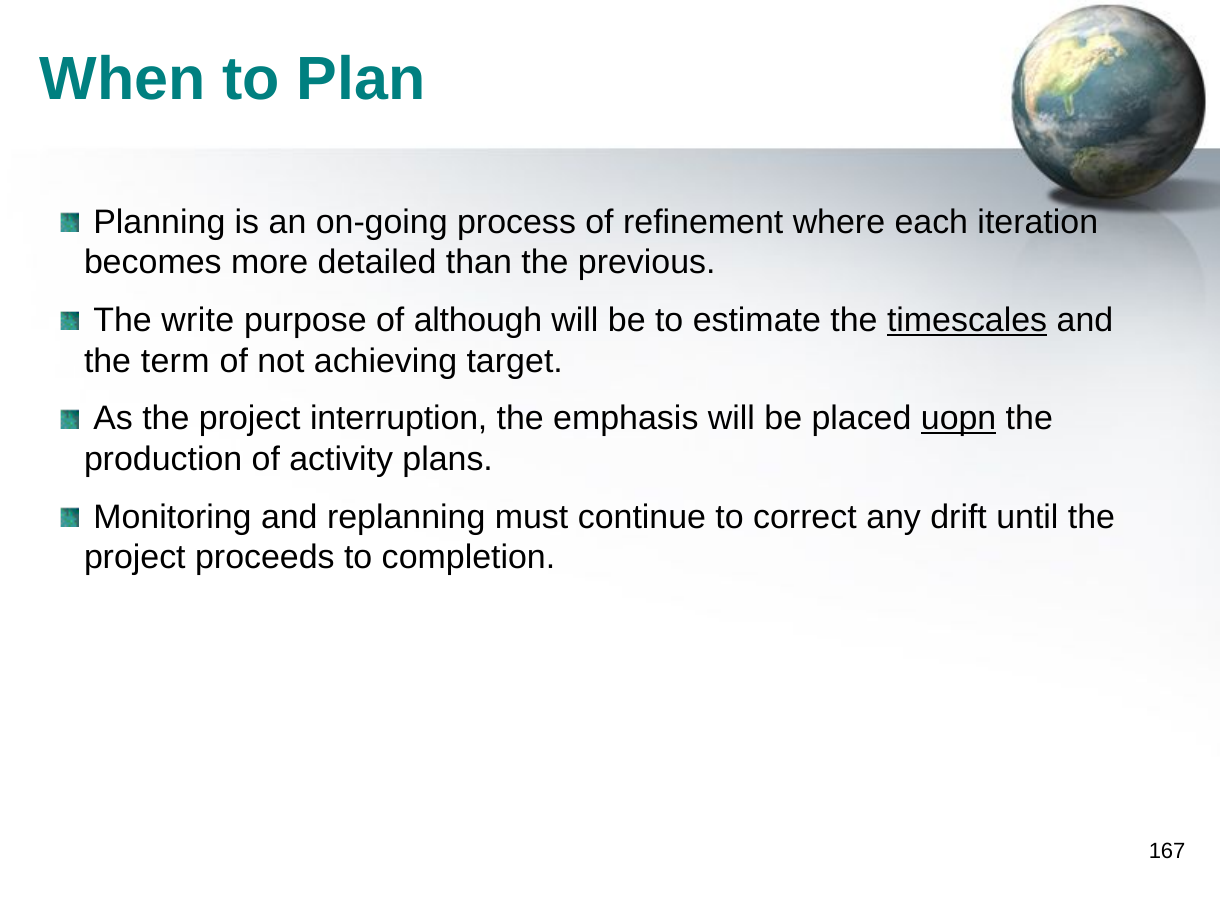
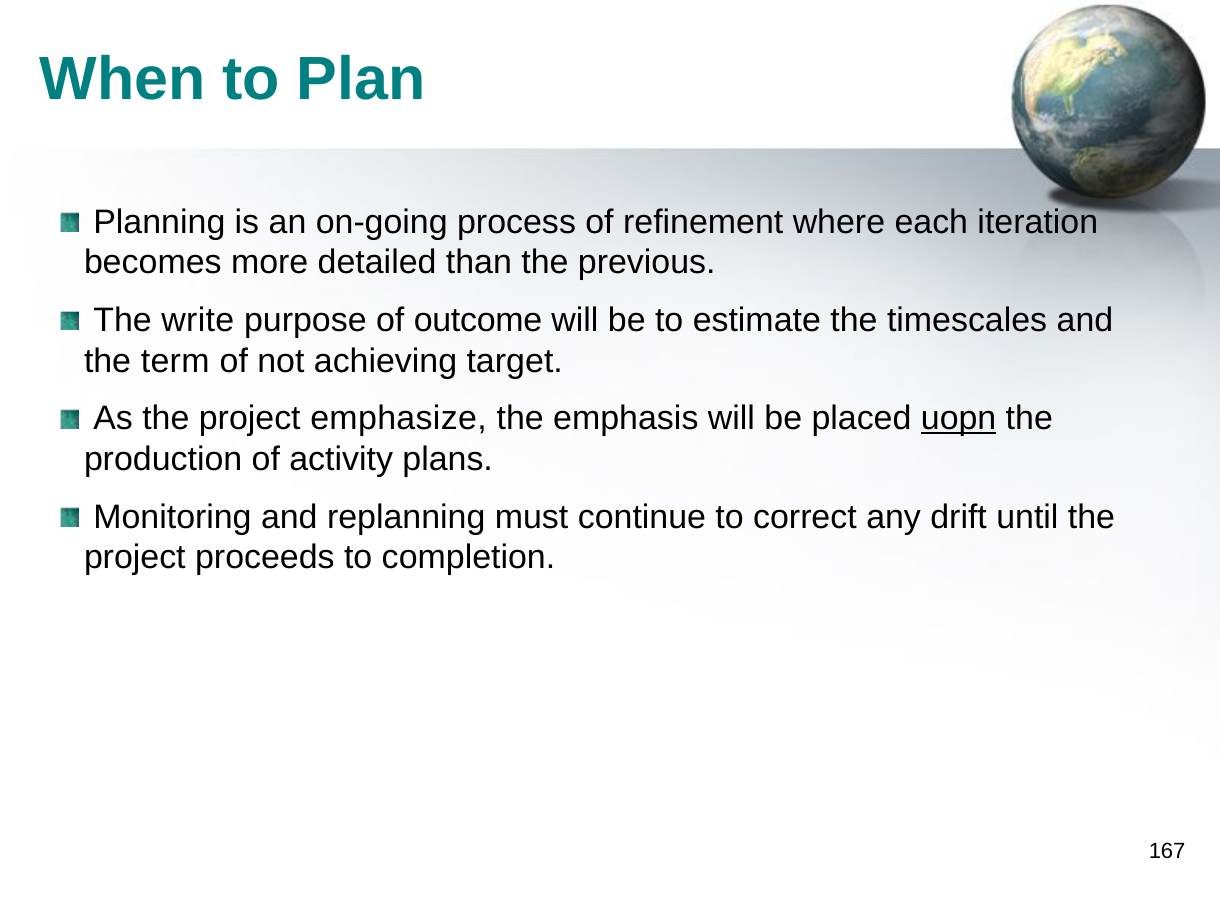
although: although -> outcome
timescales underline: present -> none
interruption: interruption -> emphasize
